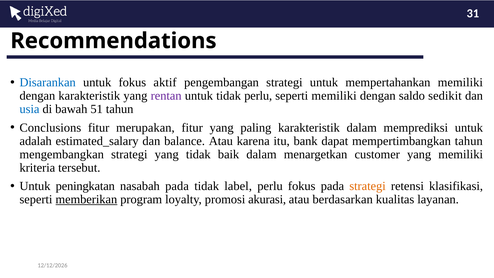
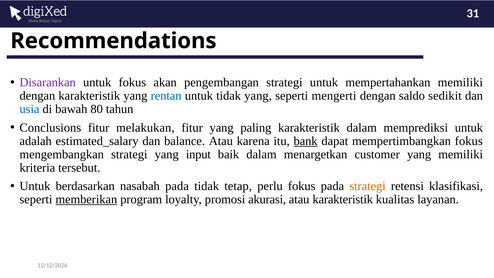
Disarankan colour: blue -> purple
aktif: aktif -> akan
rentan colour: purple -> blue
tidak perlu: perlu -> yang
seperti memiliki: memiliki -> mengerti
51: 51 -> 80
merupakan: merupakan -> melakukan
bank underline: none -> present
mempertimbangkan tahun: tahun -> fokus
yang tidak: tidak -> input
peningkatan: peningkatan -> berdasarkan
label: label -> tetap
atau berdasarkan: berdasarkan -> karakteristik
